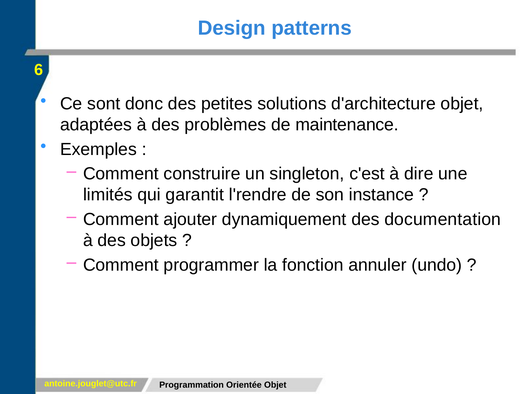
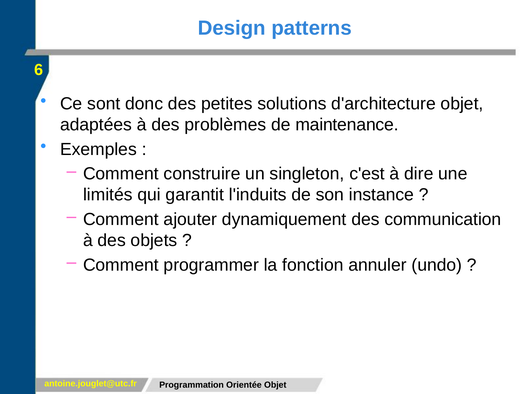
l'rendre: l'rendre -> l'induits
documentation: documentation -> communication
